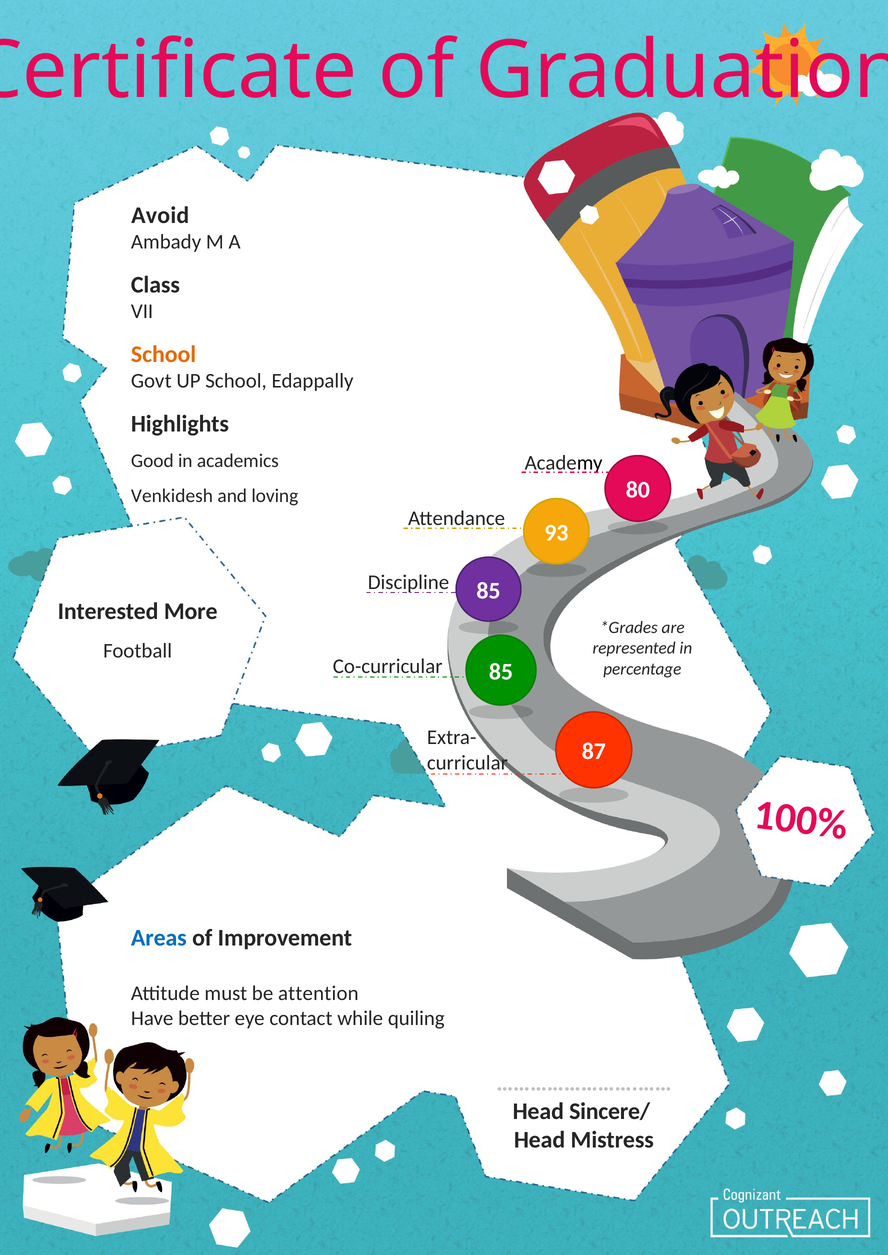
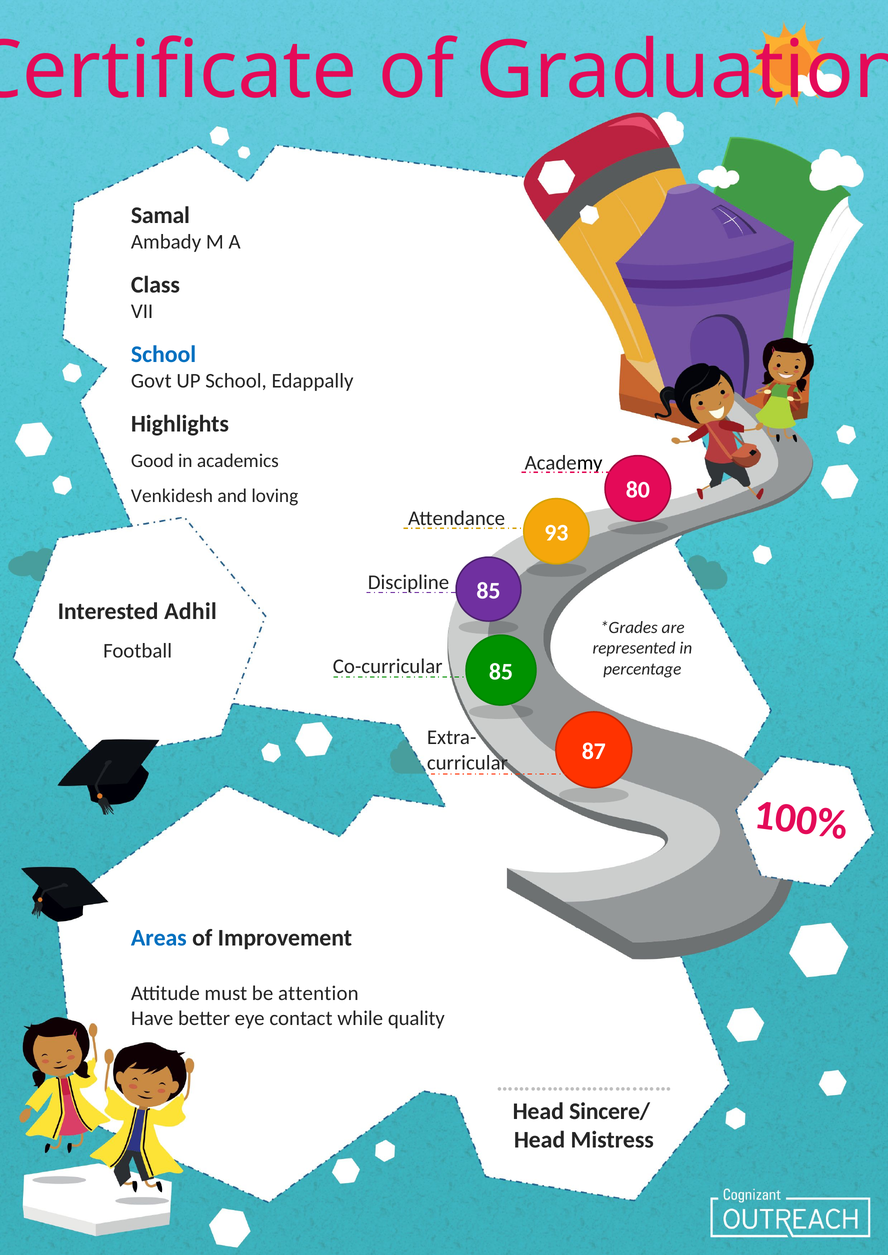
Avoid: Avoid -> Samal
School at (164, 354) colour: orange -> blue
More: More -> Adhil
quiling: quiling -> quality
